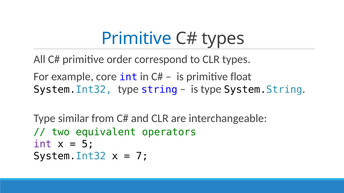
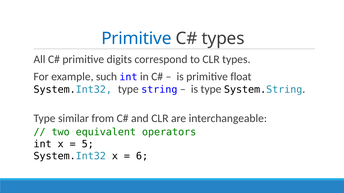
order: order -> digits
core: core -> such
int at (43, 144) colour: purple -> black
7: 7 -> 6
